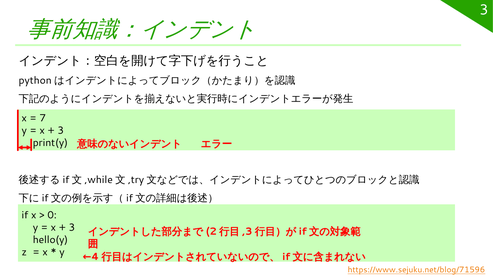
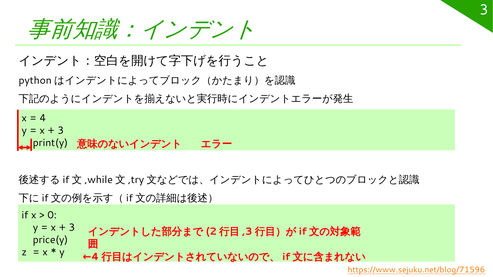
7: 7 -> 4
hello(y: hello(y -> price(y
